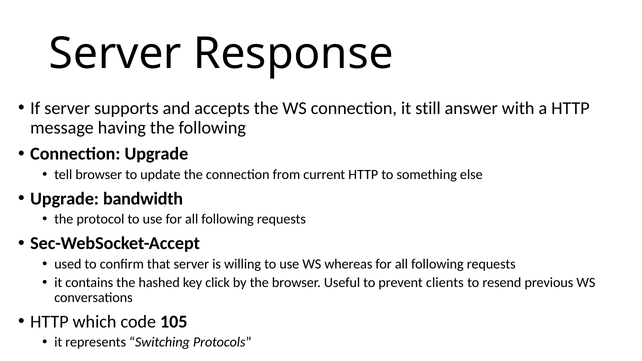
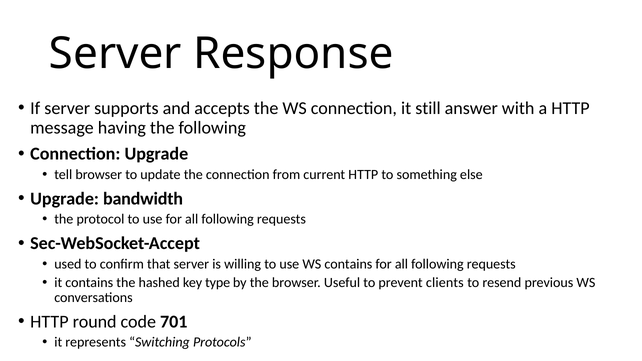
WS whereas: whereas -> contains
click: click -> type
which: which -> round
105: 105 -> 701
